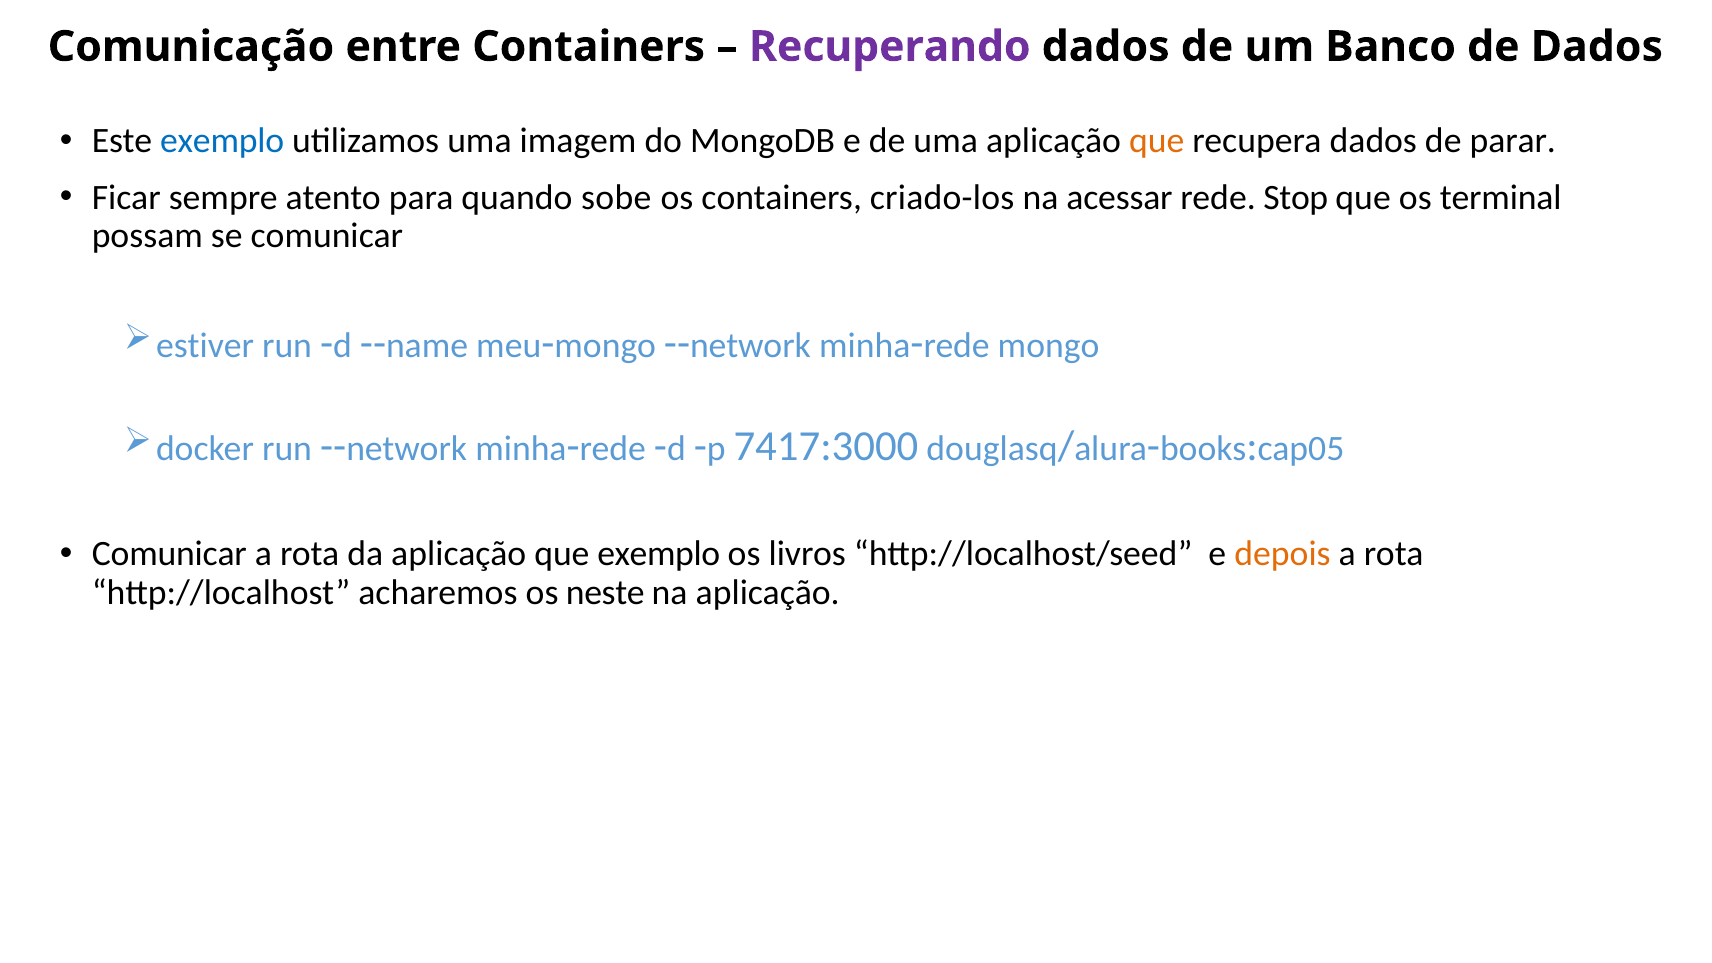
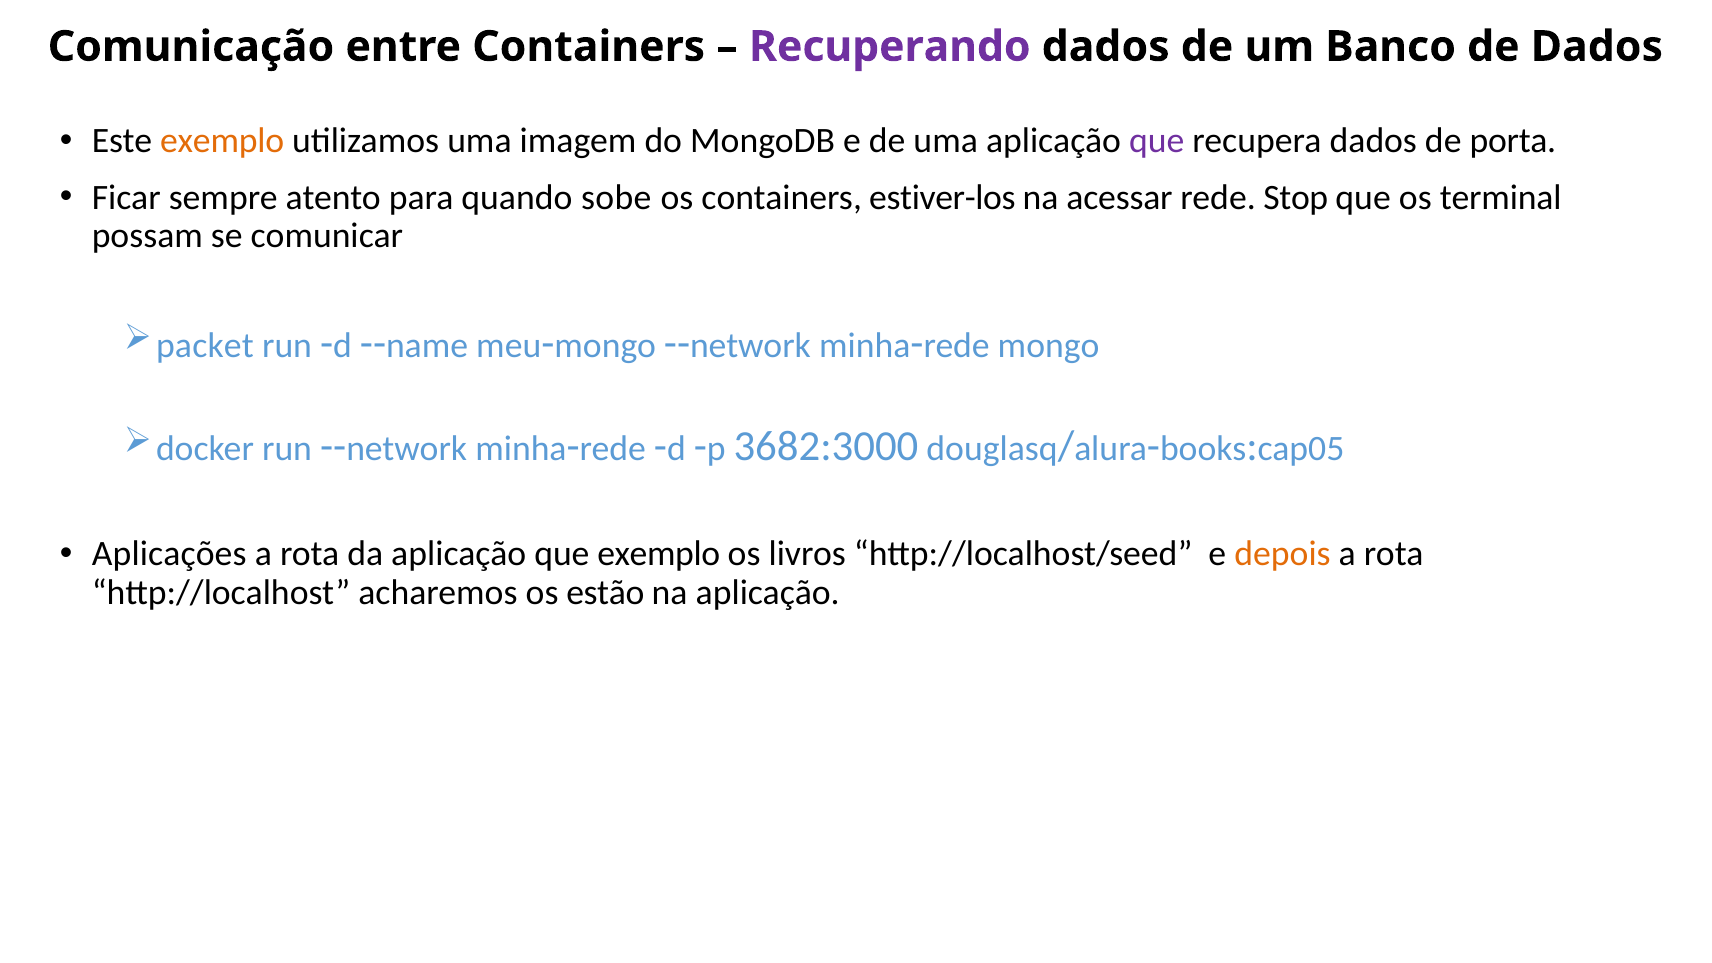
exemplo at (222, 141) colour: blue -> orange
que at (1157, 141) colour: orange -> purple
parar: parar -> porta
criado-los: criado-los -> estiver-los
estiver: estiver -> packet
7417:3000: 7417:3000 -> 3682:3000
Comunicar at (169, 554): Comunicar -> Aplicações
neste: neste -> estão
